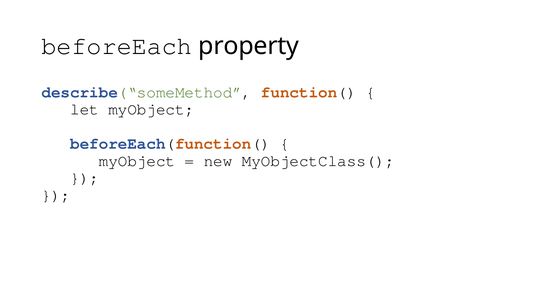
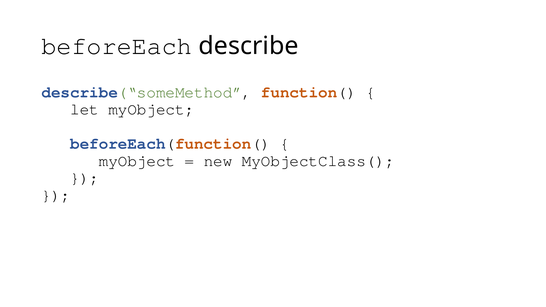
property: property -> describe
